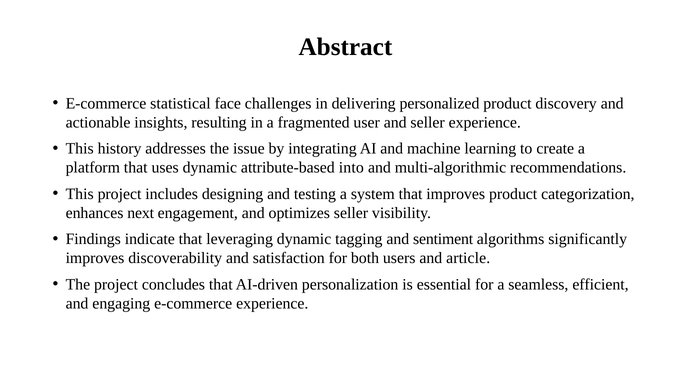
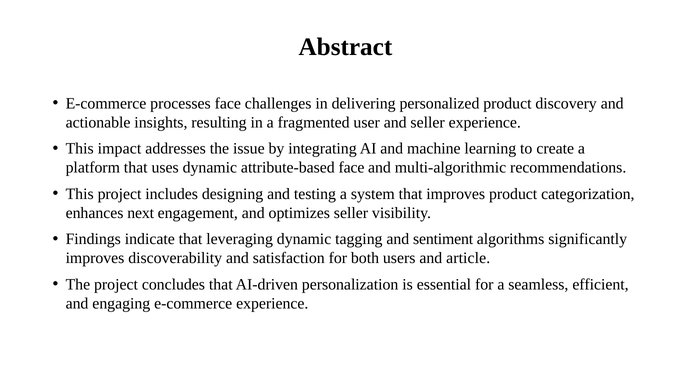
statistical: statistical -> processes
history: history -> impact
attribute-based into: into -> face
